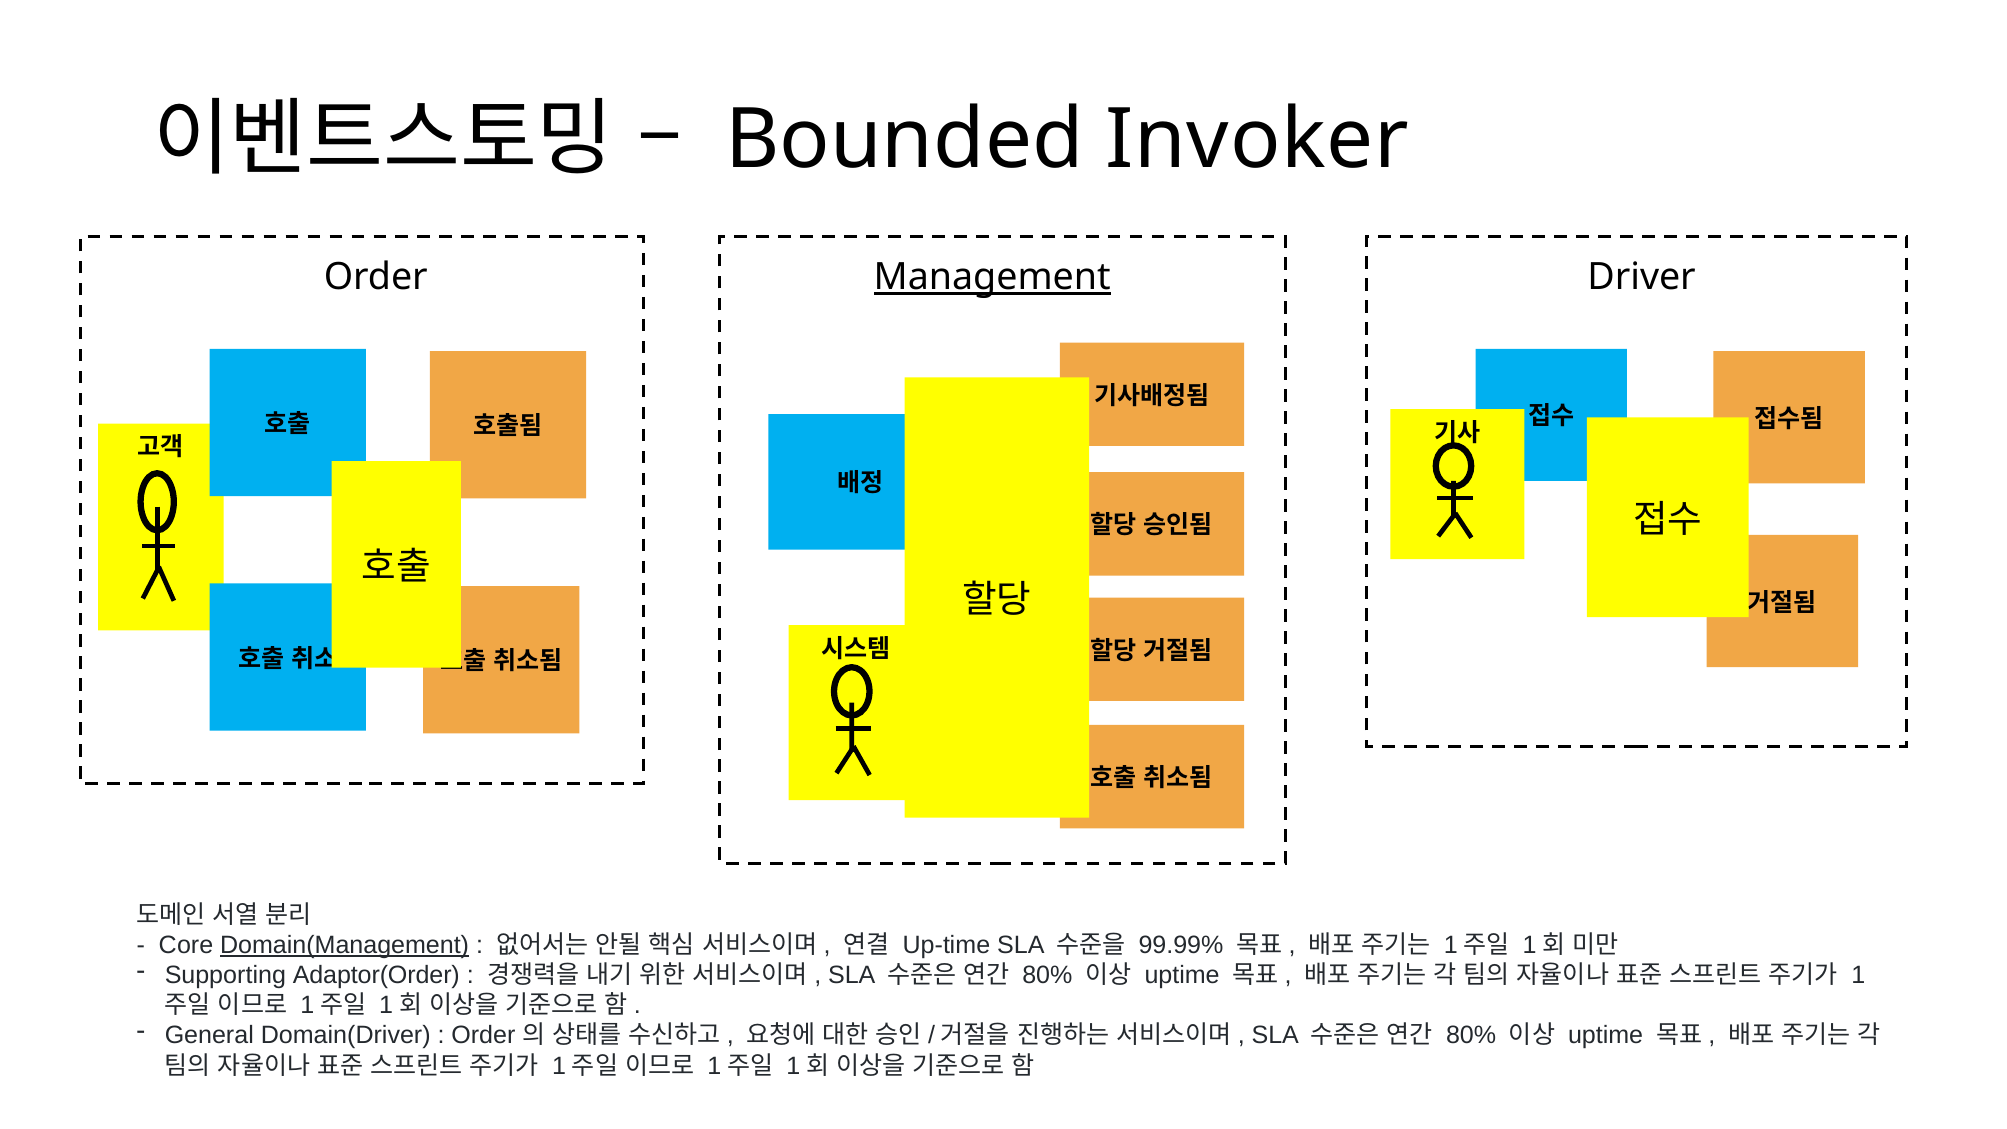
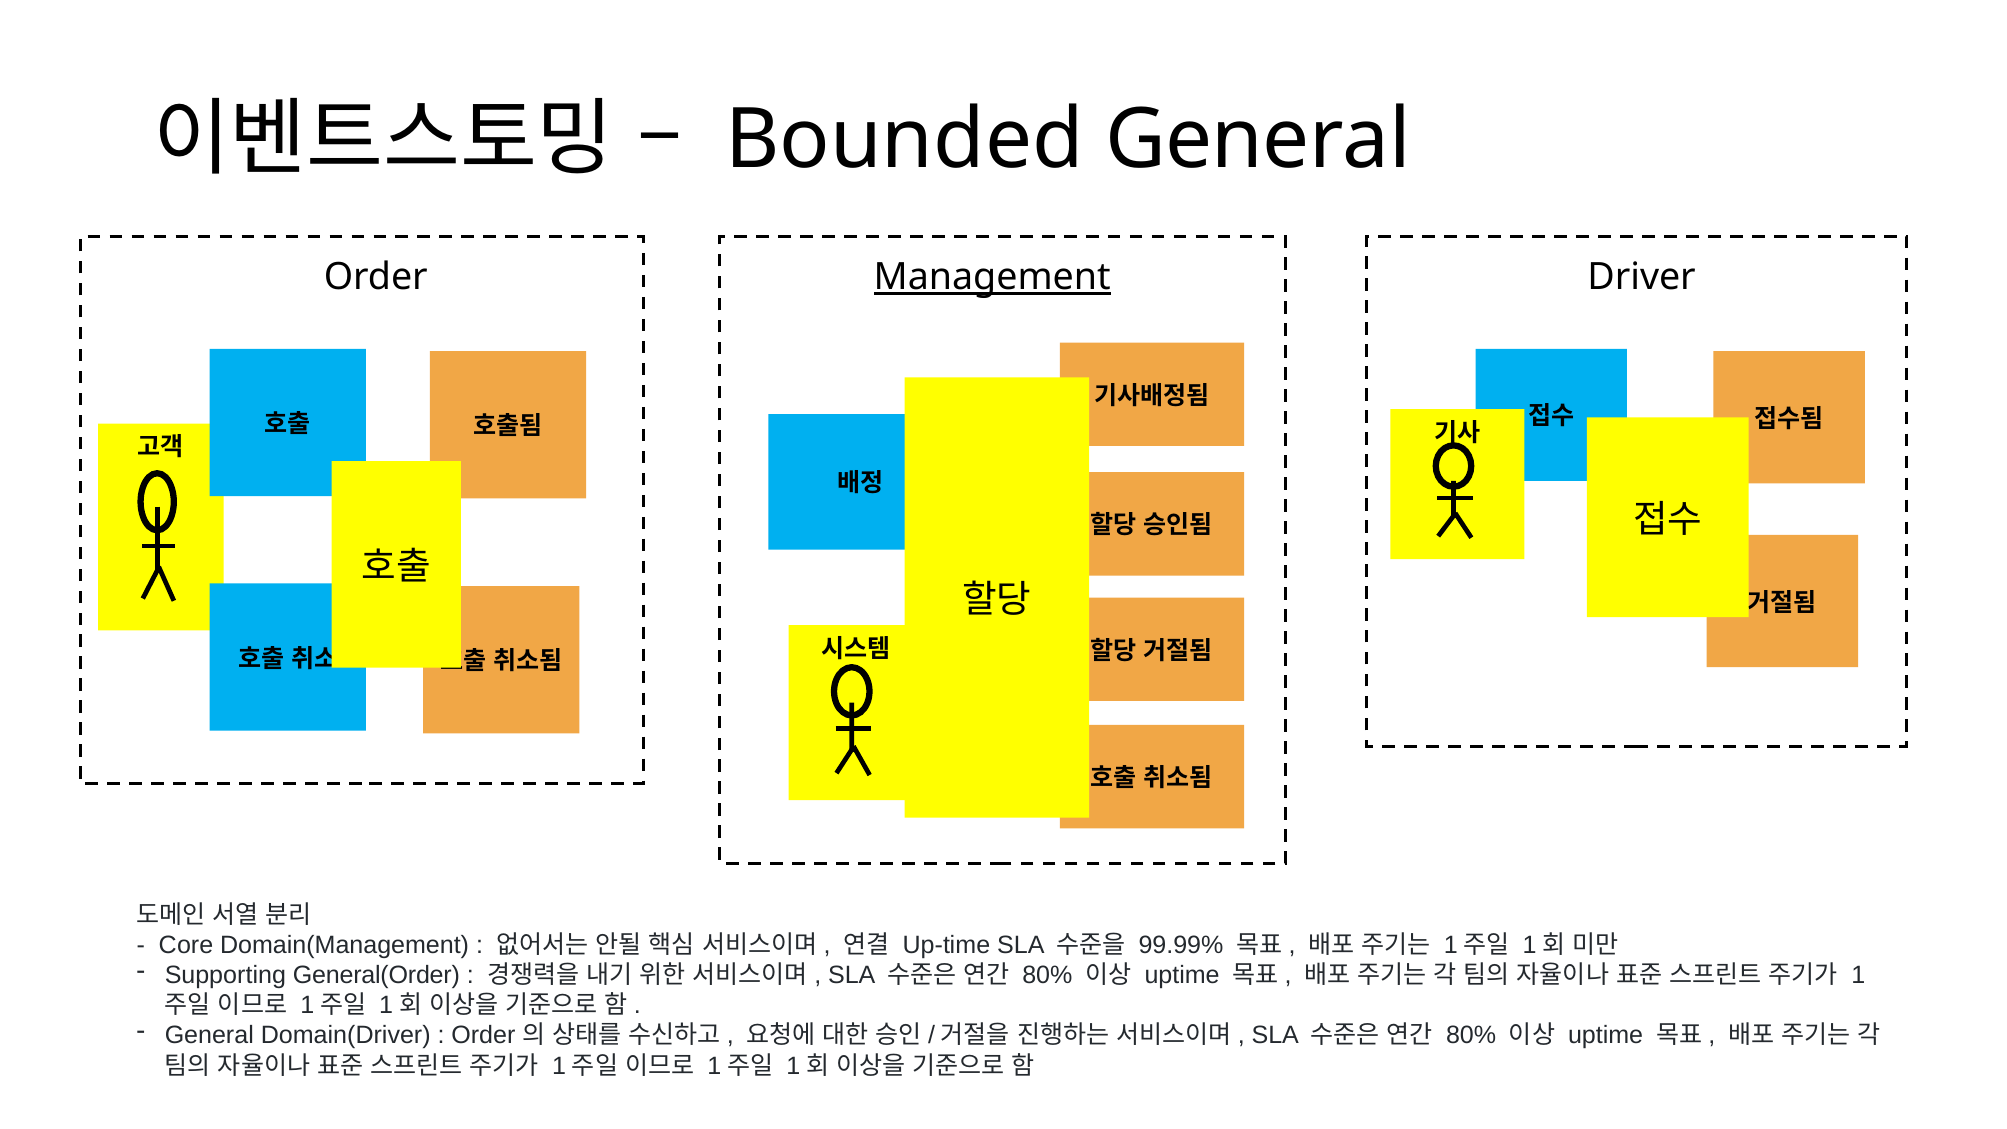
Bounded Invoker: Invoker -> General
Domain(Management underline: present -> none
Adaptor(Order: Adaptor(Order -> General(Order
